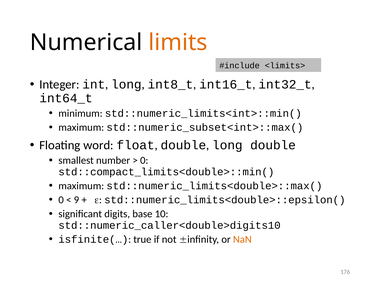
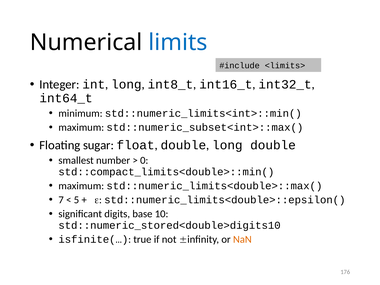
limits colour: orange -> blue
word: word -> sugar
0 at (61, 200): 0 -> 7
9: 9 -> 5
std::numeric_caller<double>digits10: std::numeric_caller<double>digits10 -> std::numeric_stored<double>digits10
